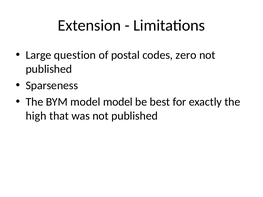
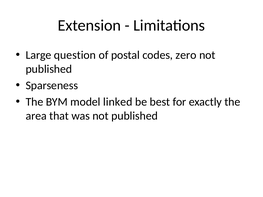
model model: model -> linked
high: high -> area
